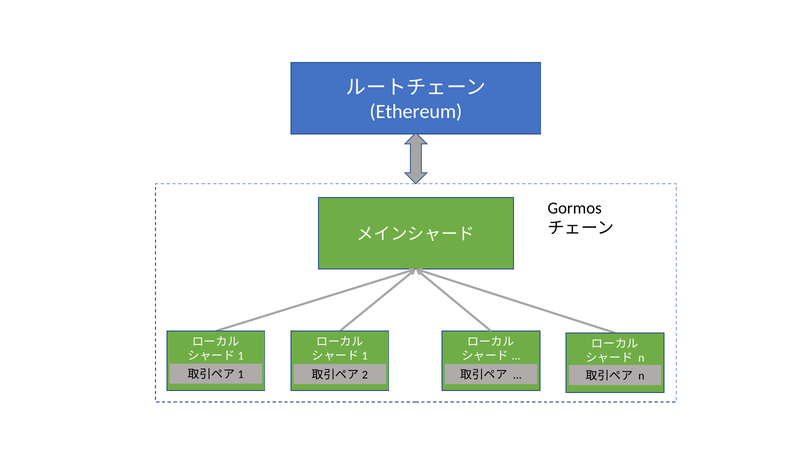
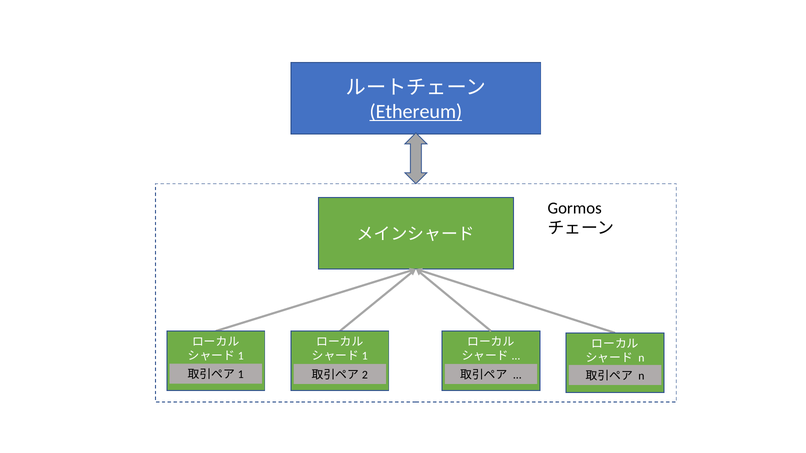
Ethereum underline: none -> present
